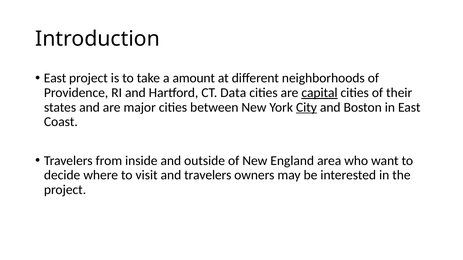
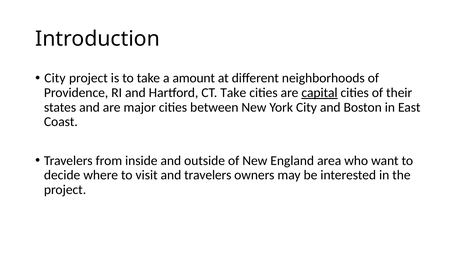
East at (55, 78): East -> City
CT Data: Data -> Take
City at (306, 107) underline: present -> none
